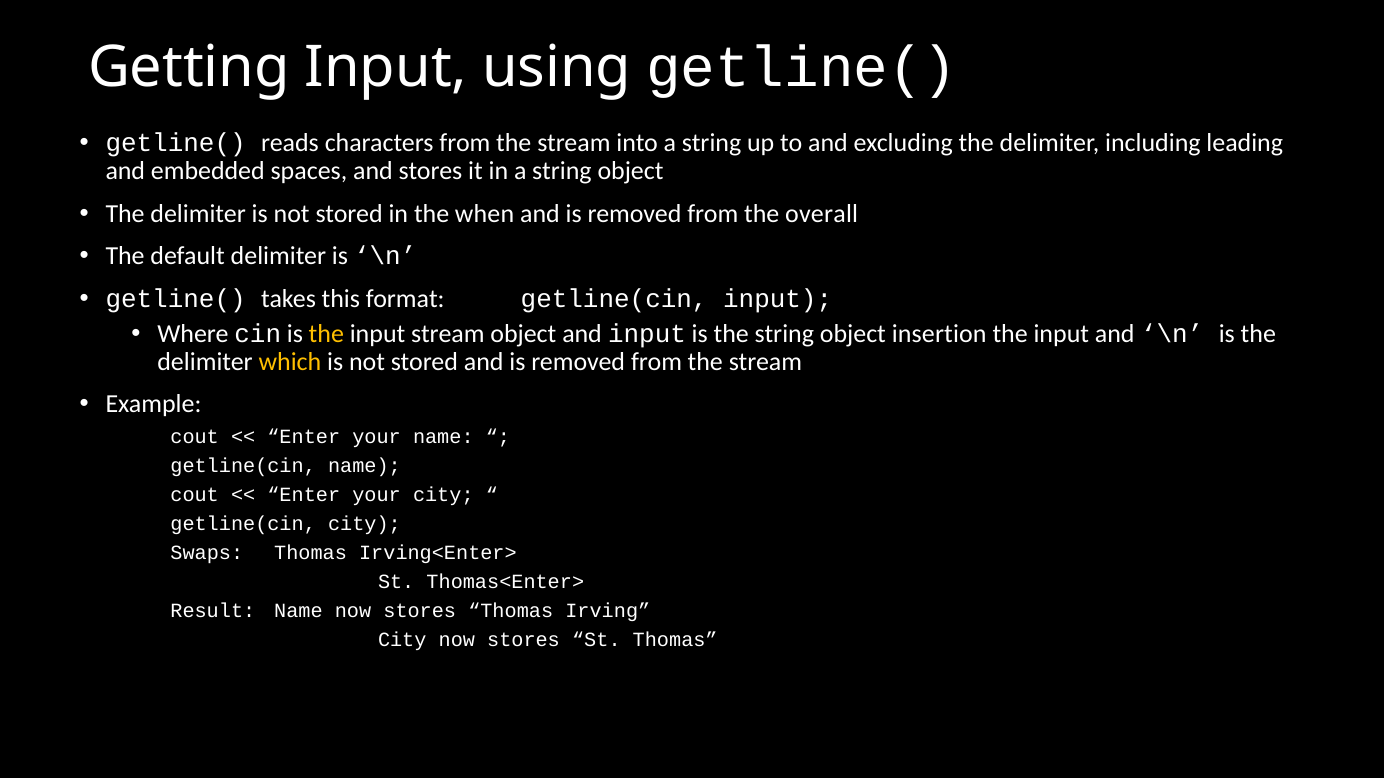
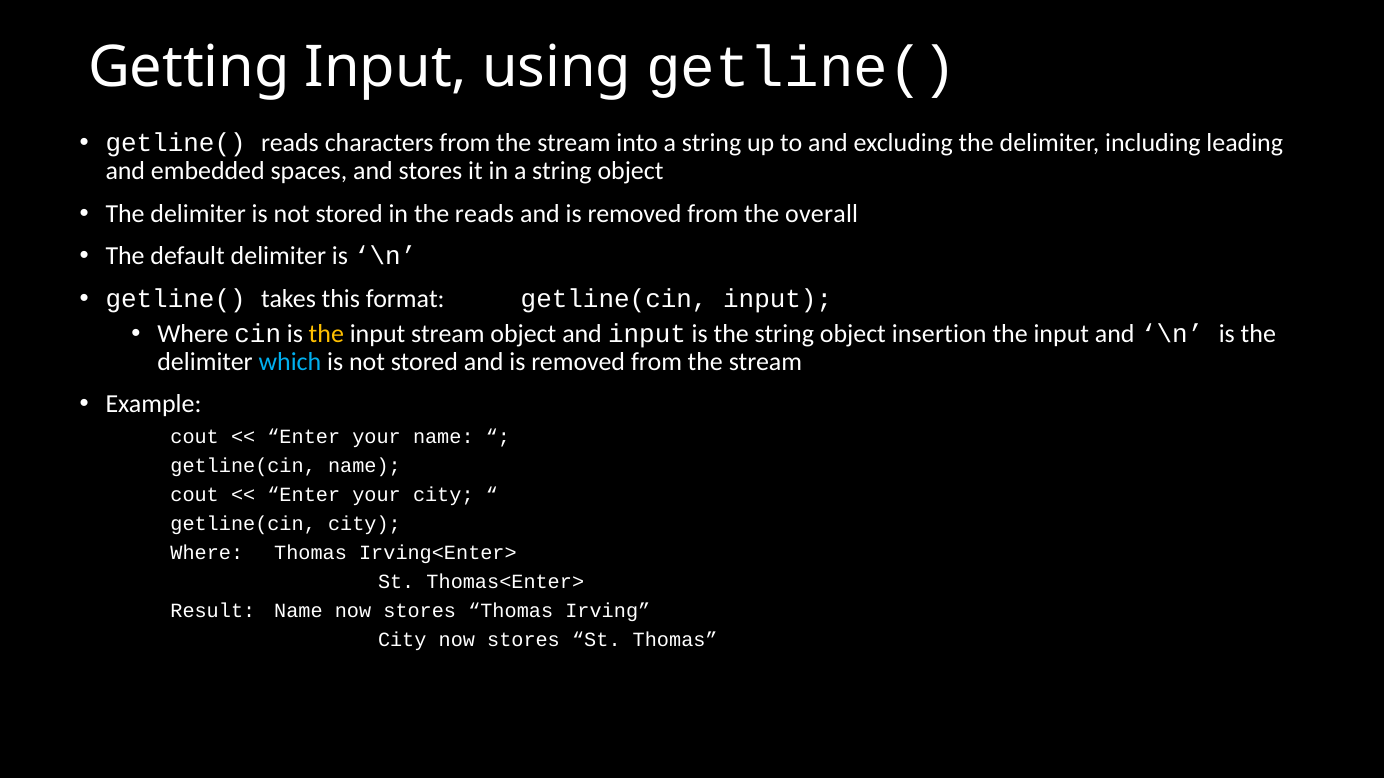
the when: when -> reads
which colour: yellow -> light blue
Swaps at (207, 553): Swaps -> Where
